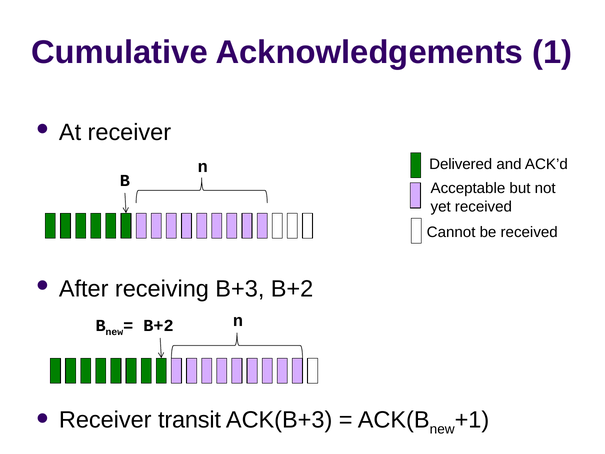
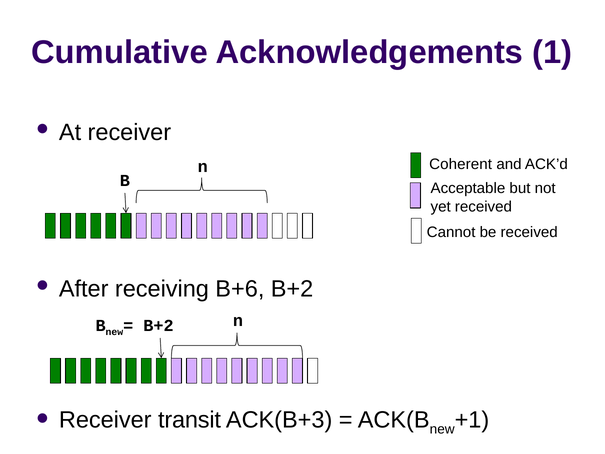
Delivered: Delivered -> Coherent
B+3: B+3 -> B+6
